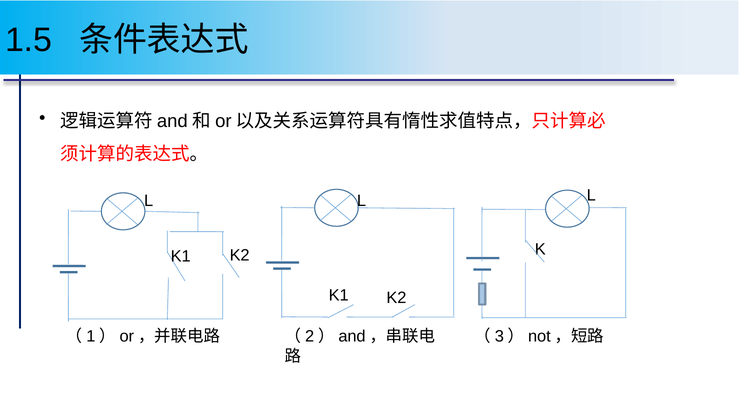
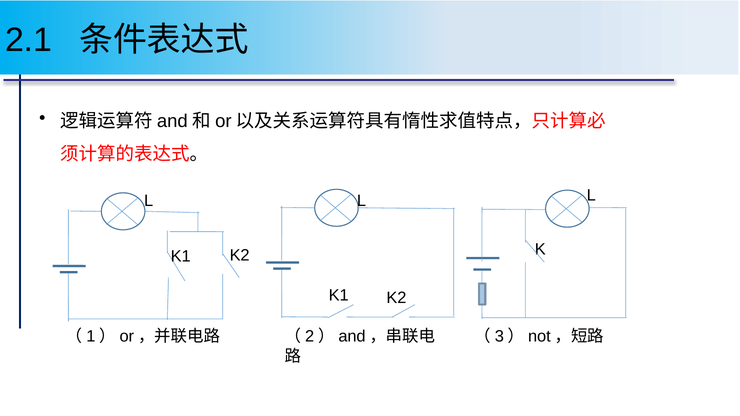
1.5: 1.5 -> 2.1
